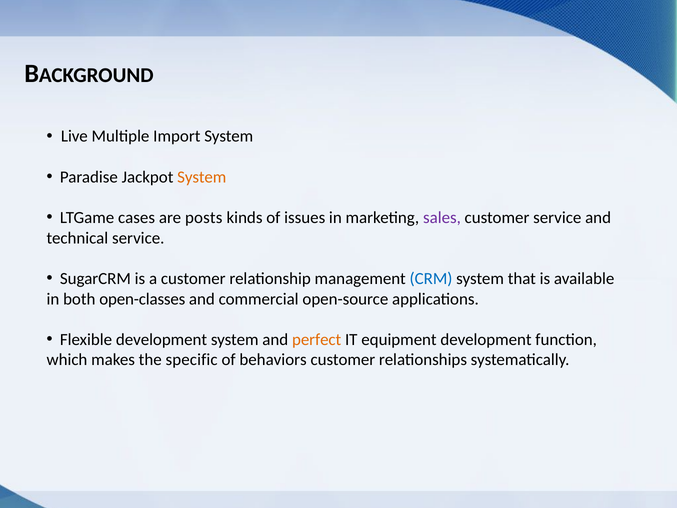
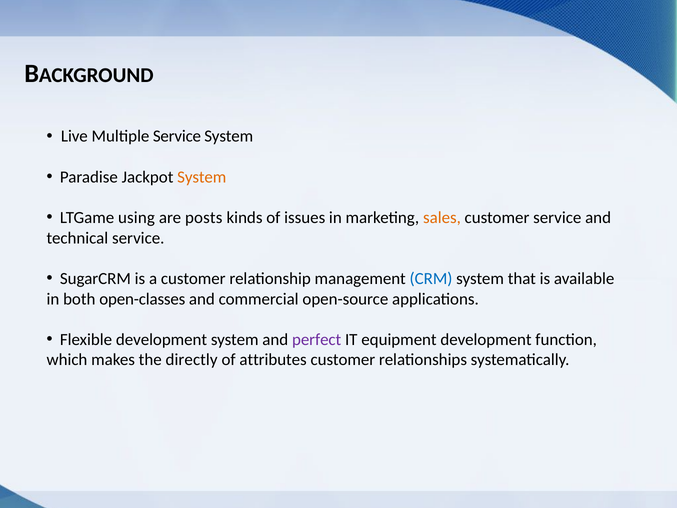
Multiple Import: Import -> Service
cases: cases -> using
sales colour: purple -> orange
perfect colour: orange -> purple
specific: specific -> directly
behaviors: behaviors -> attributes
